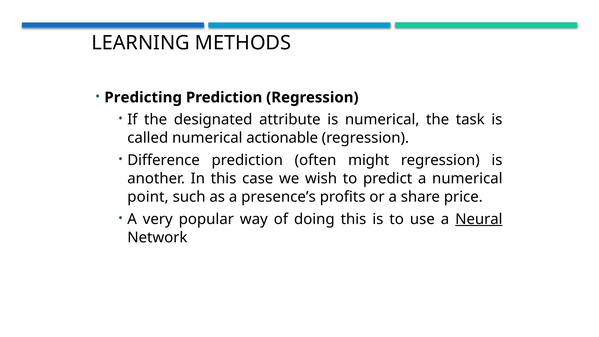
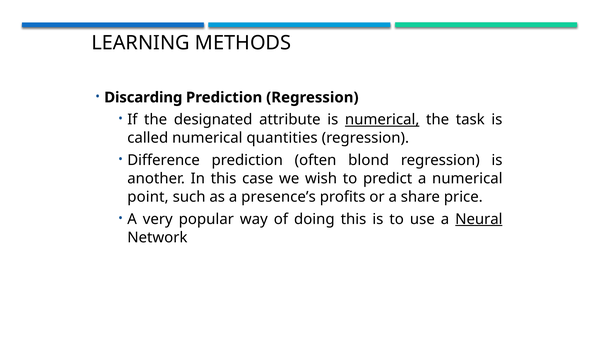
Predicting: Predicting -> Discarding
numerical at (382, 120) underline: none -> present
actionable: actionable -> quantities
might: might -> blond
